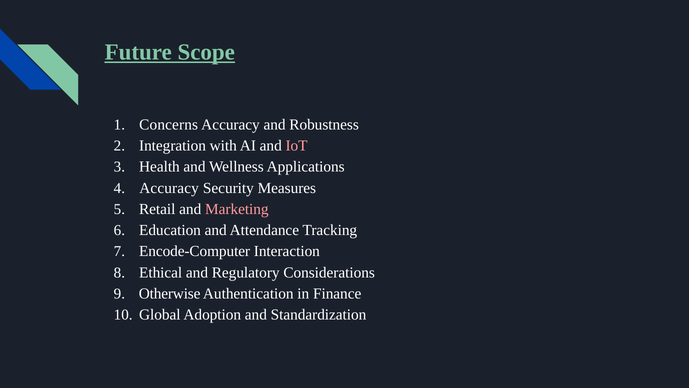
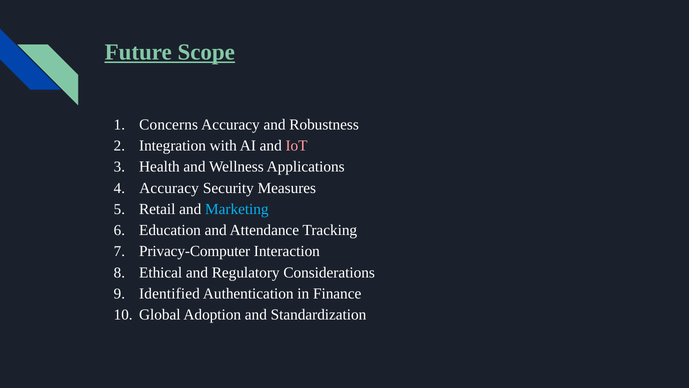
Marketing colour: pink -> light blue
Encode-Computer: Encode-Computer -> Privacy-Computer
Otherwise: Otherwise -> Identified
